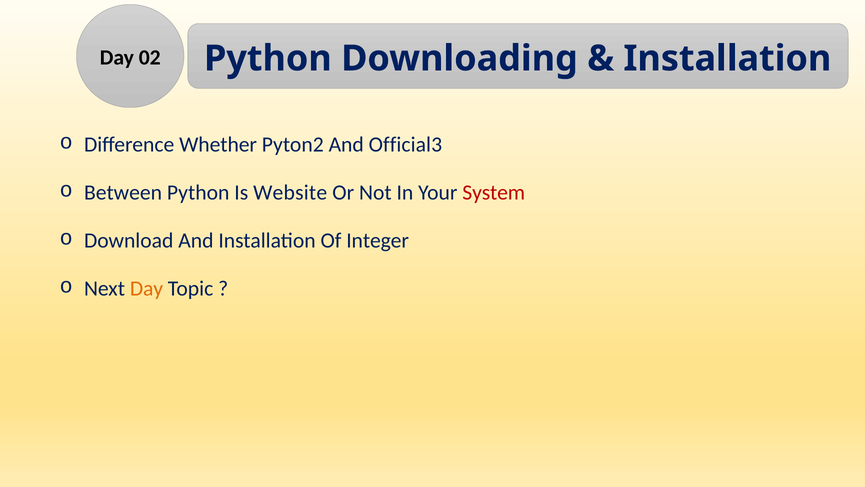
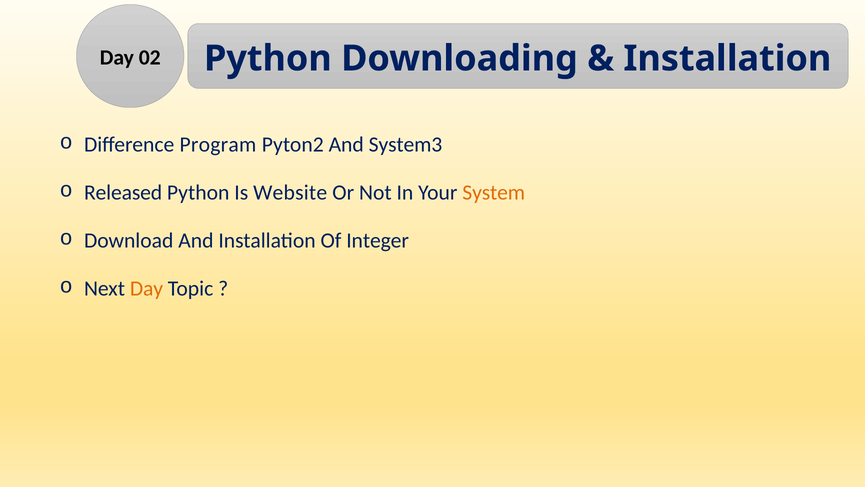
Whether: Whether -> Program
Official3: Official3 -> System3
Between: Between -> Released
System colour: red -> orange
